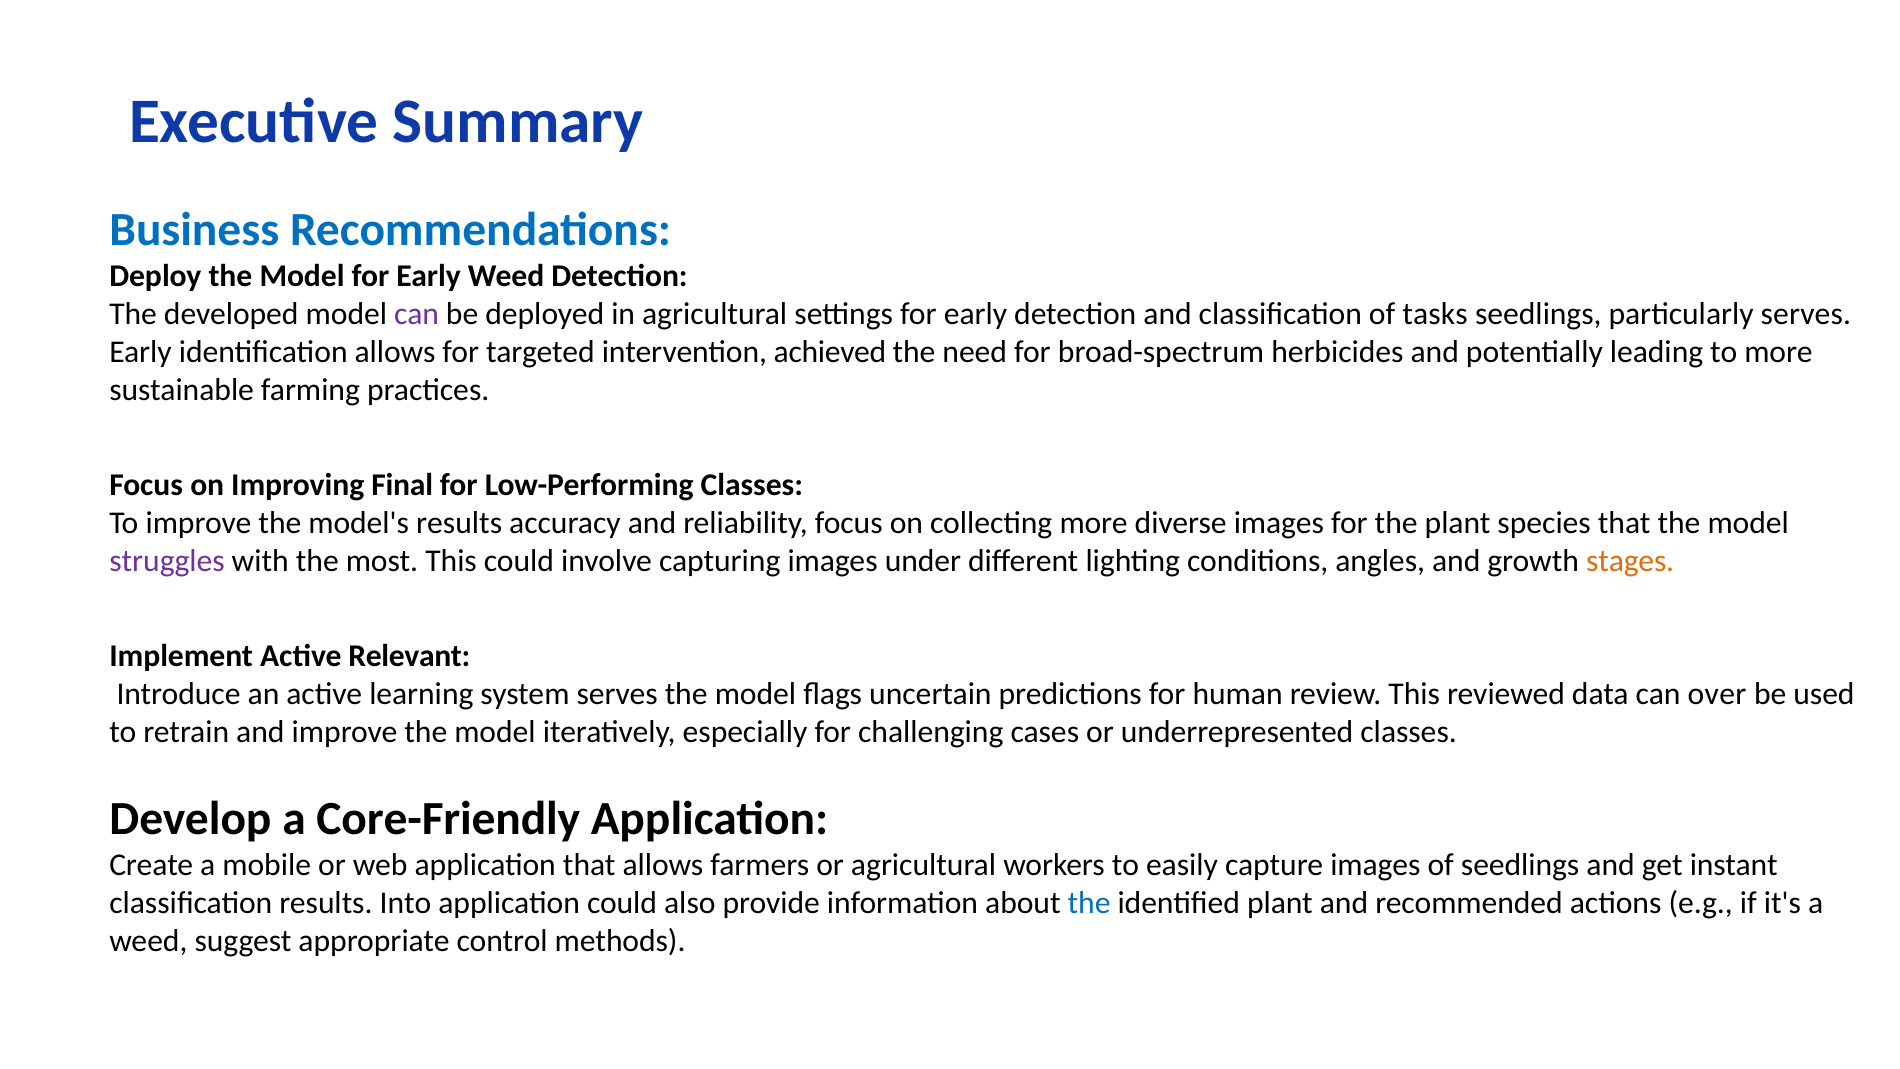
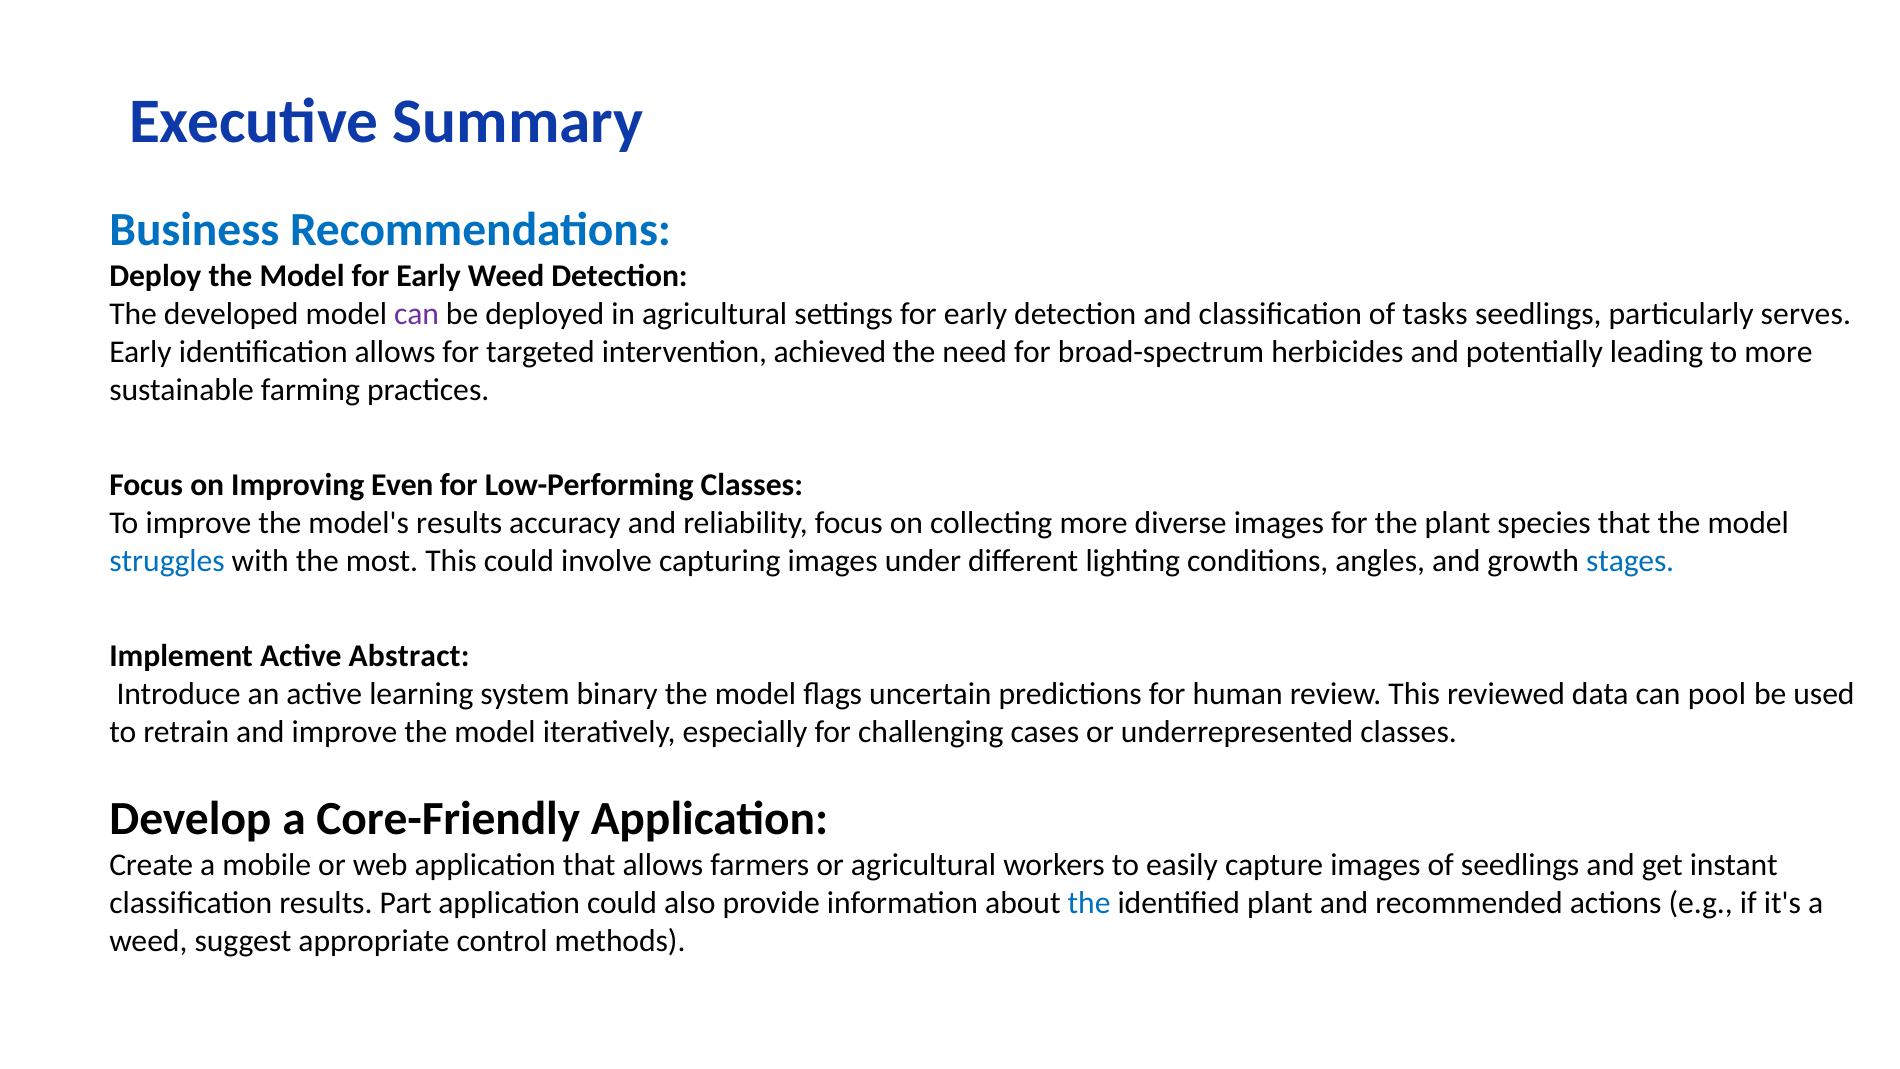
Final: Final -> Even
struggles colour: purple -> blue
stages colour: orange -> blue
Relevant: Relevant -> Abstract
system serves: serves -> binary
over: over -> pool
Into: Into -> Part
